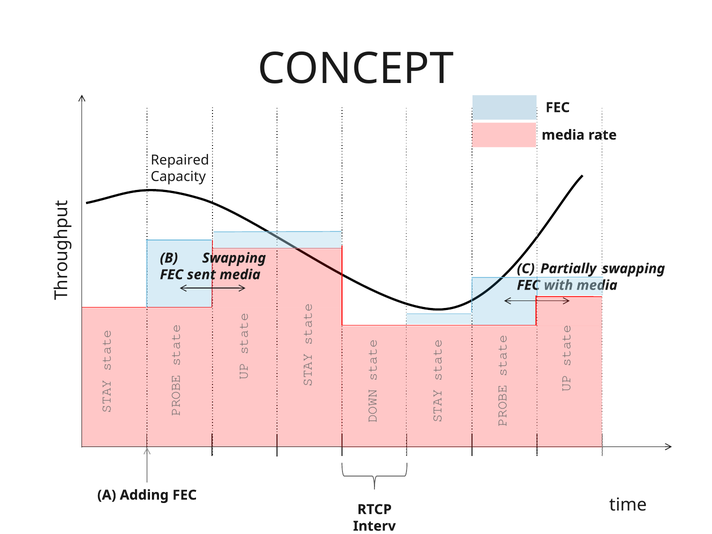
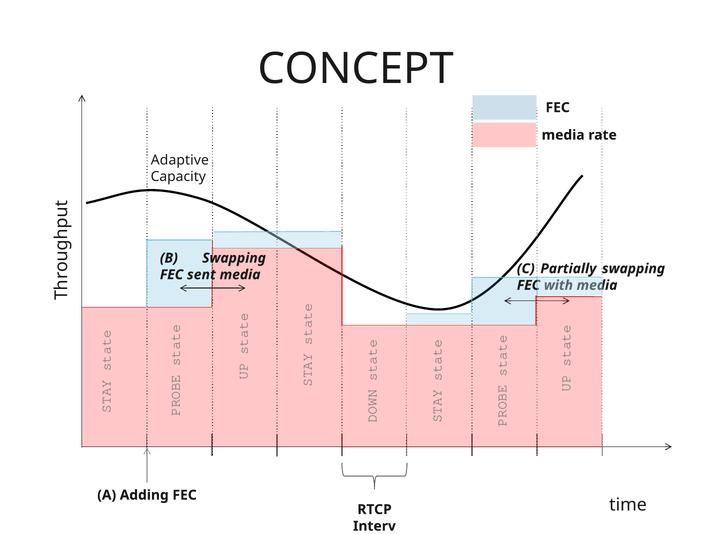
Repaired: Repaired -> Adaptive
